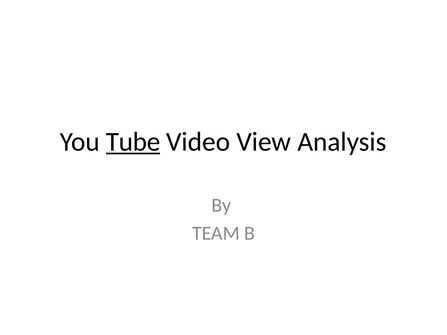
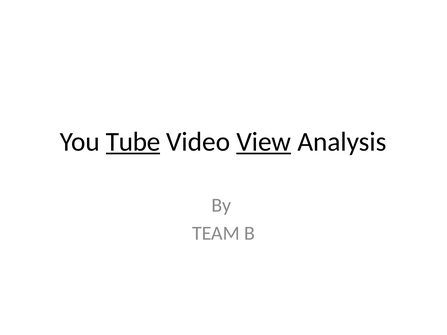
View underline: none -> present
